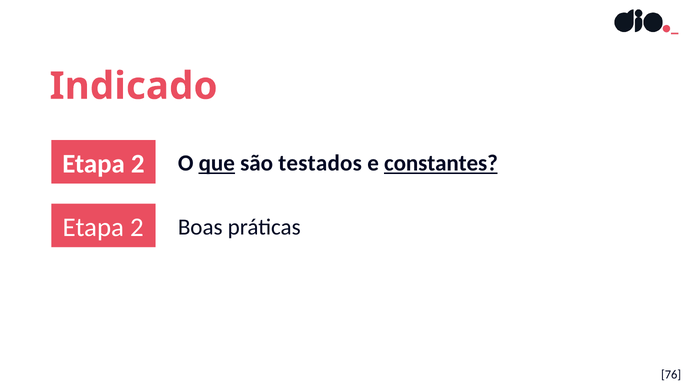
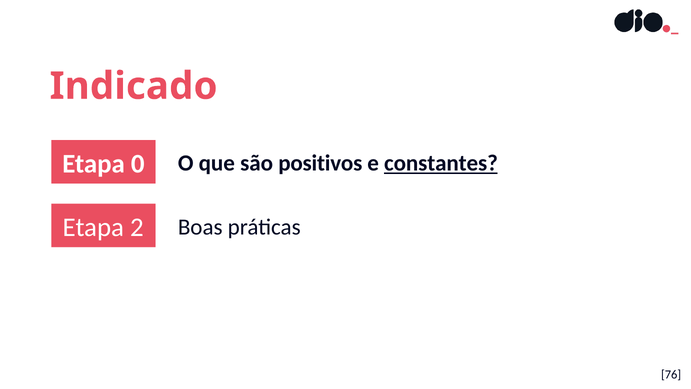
2 at (138, 164): 2 -> 0
que underline: present -> none
testados: testados -> positivos
